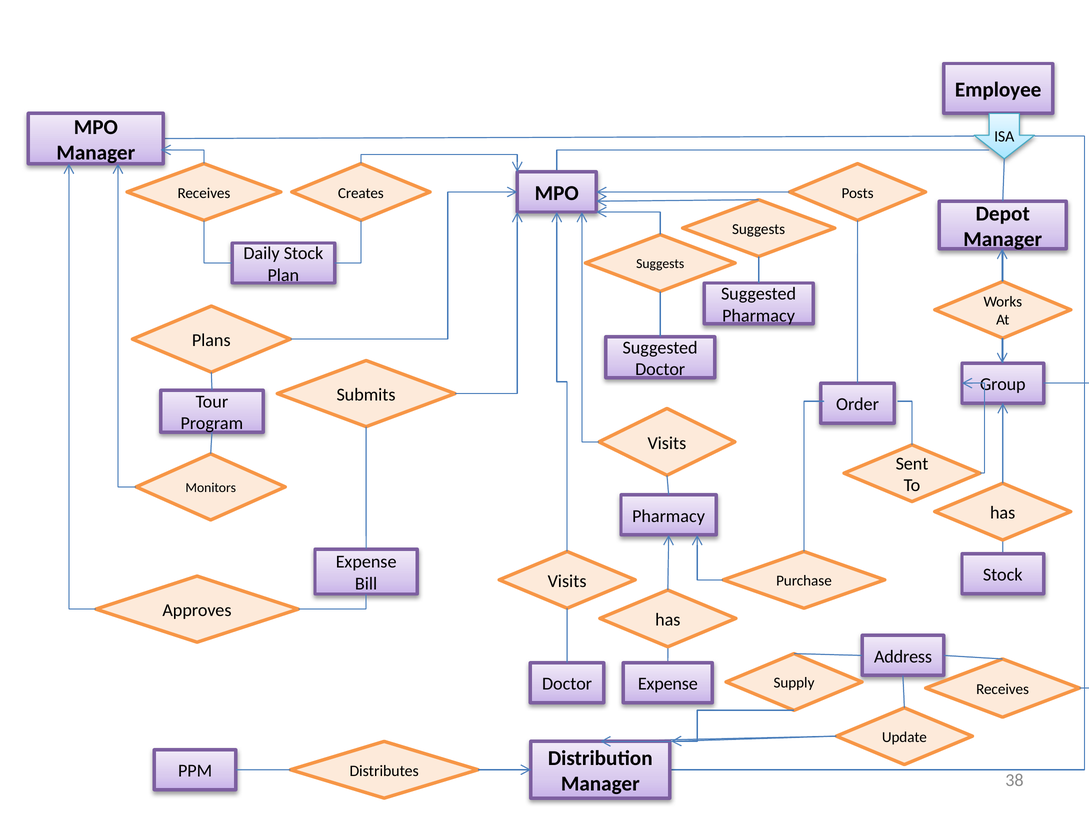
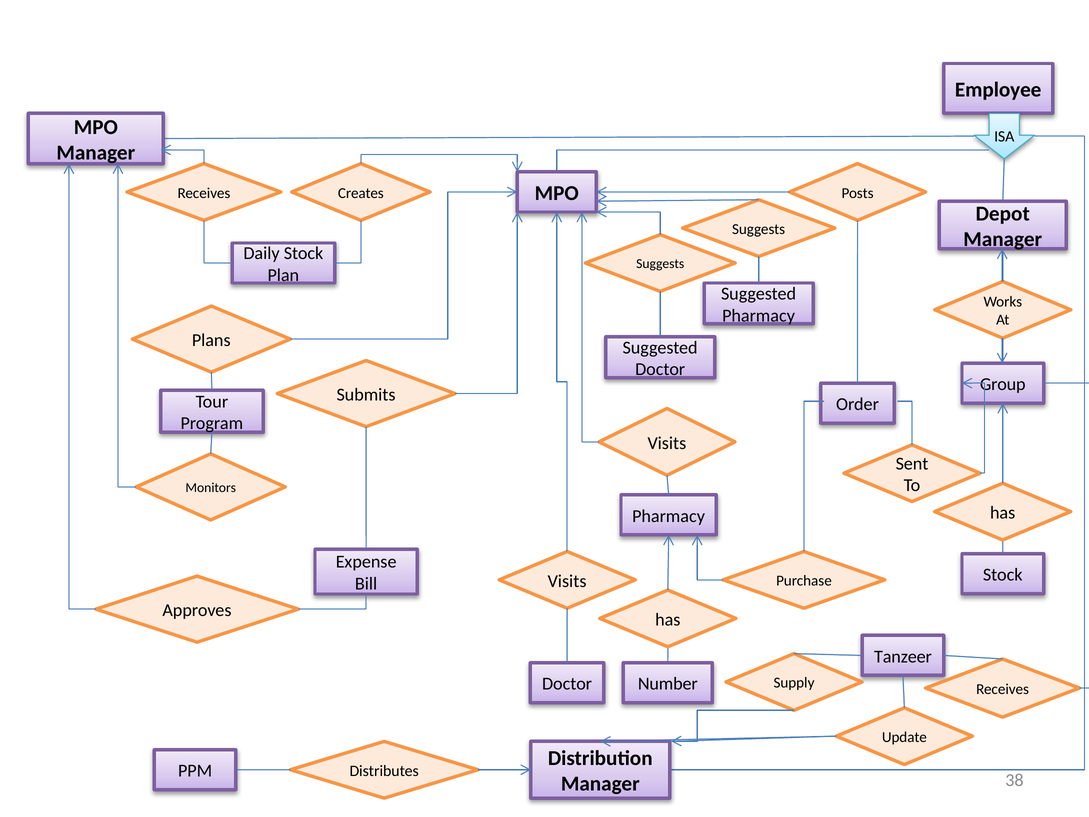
Address: Address -> Tanzeer
Expense at (668, 684): Expense -> Number
